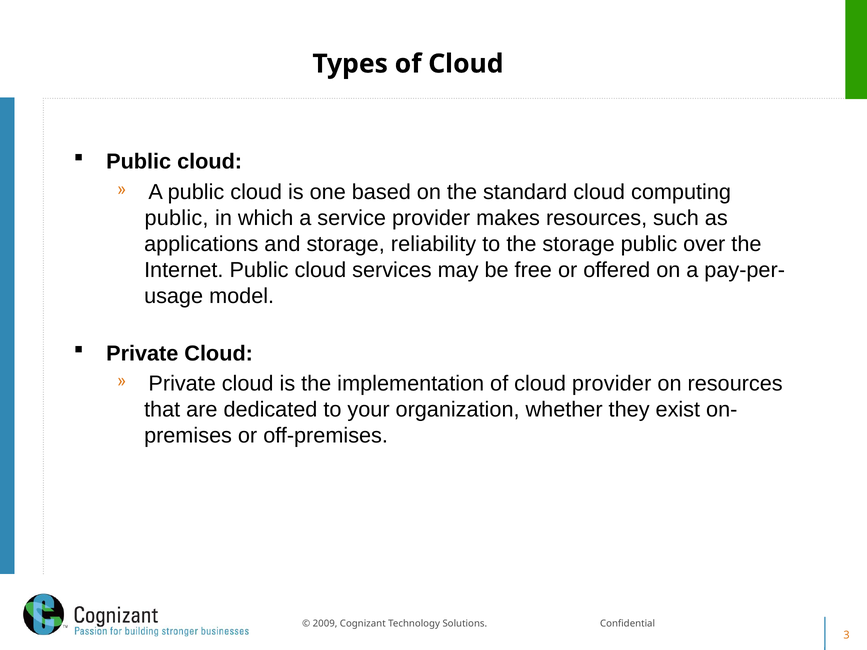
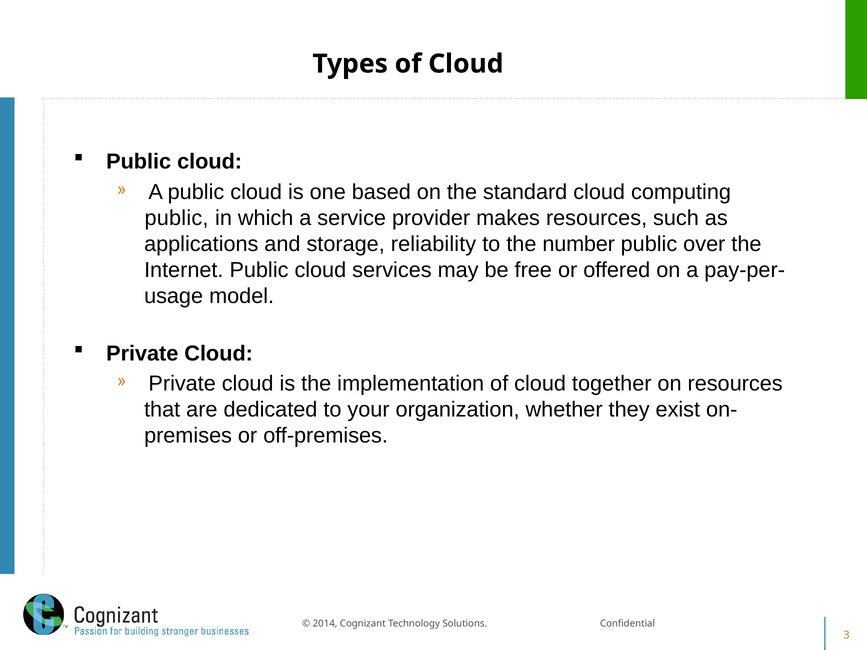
the storage: storage -> number
cloud provider: provider -> together
2009: 2009 -> 2014
